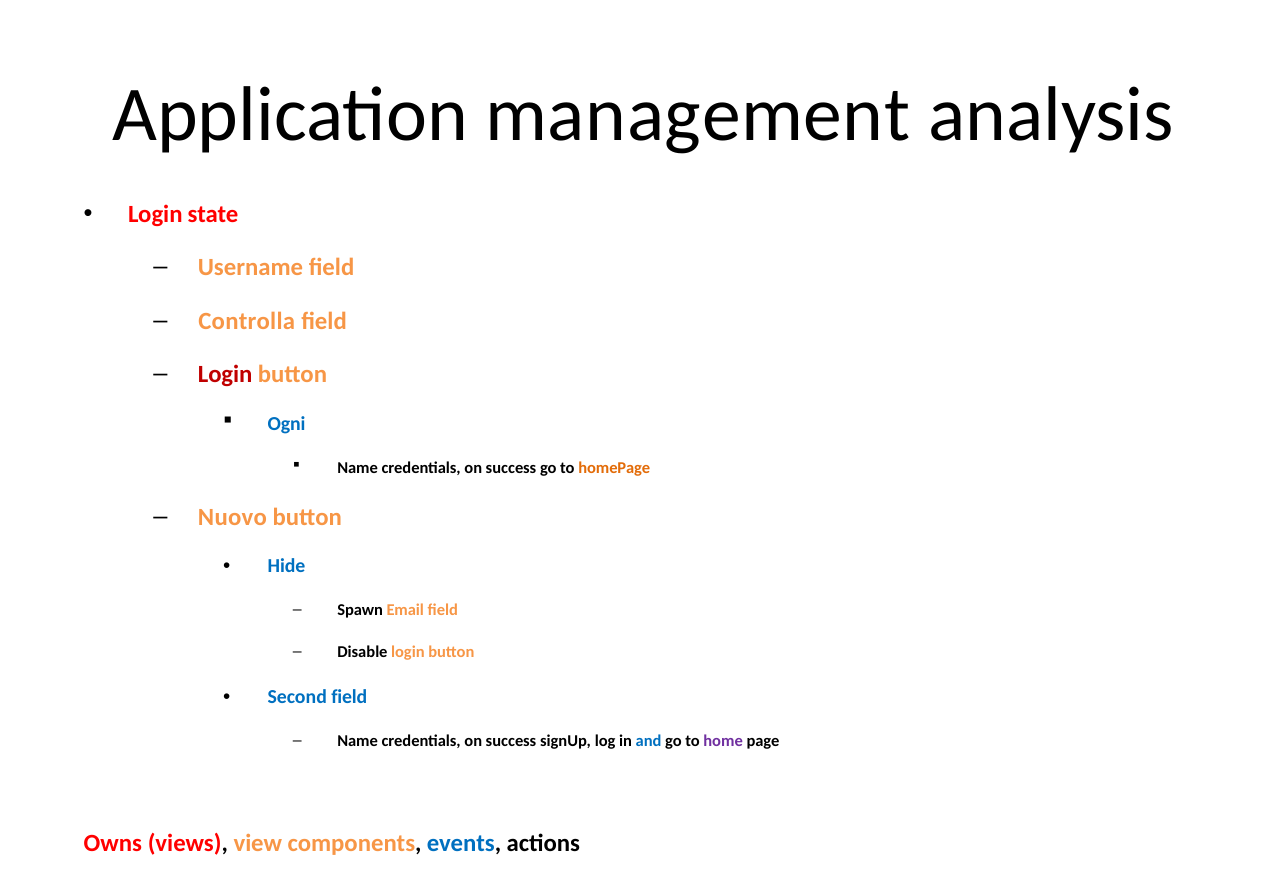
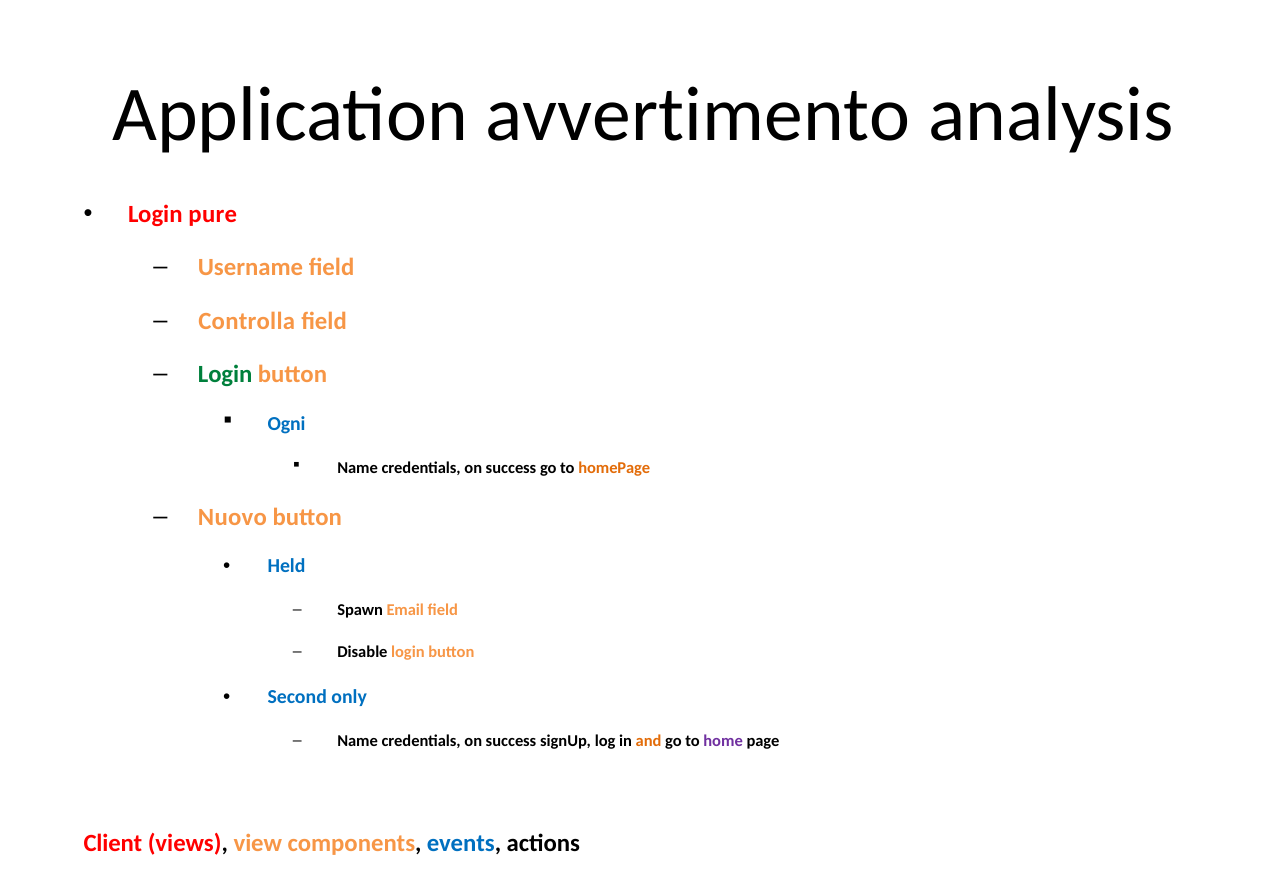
management: management -> avvertimento
state: state -> pure
Login at (225, 375) colour: red -> green
Hide: Hide -> Held
Second field: field -> only
and colour: blue -> orange
Owns: Owns -> Client
